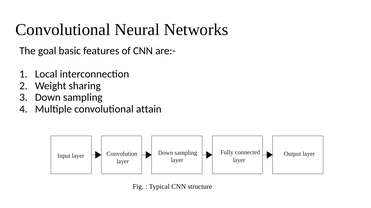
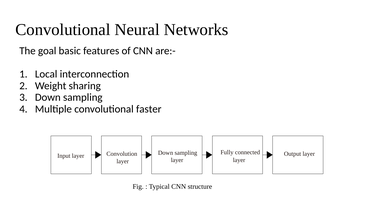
attain: attain -> faster
